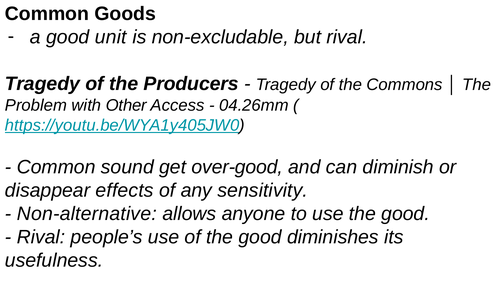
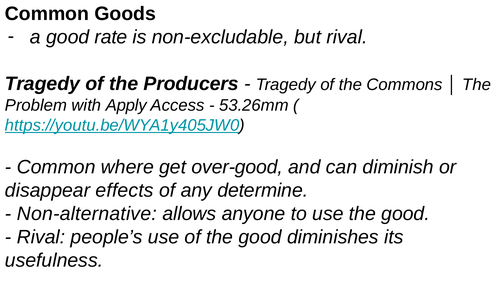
unit: unit -> rate
Other: Other -> Apply
04.26mm: 04.26mm -> 53.26mm
sound: sound -> where
sensitivity: sensitivity -> determine
